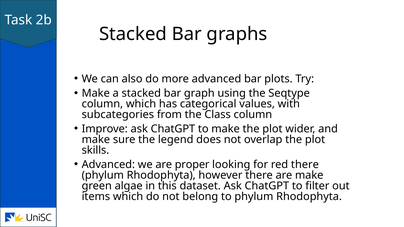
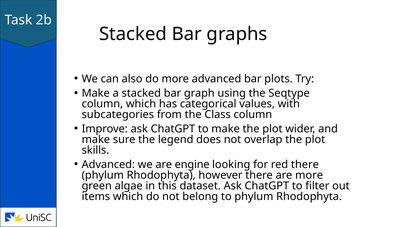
proper: proper -> engine
are make: make -> more
